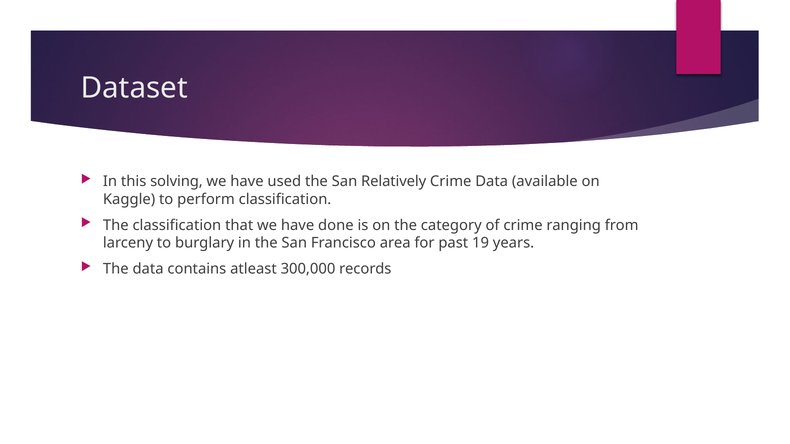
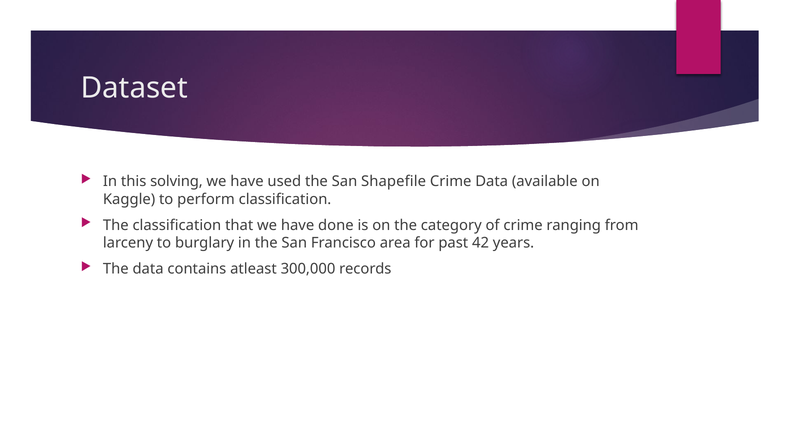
Relatively: Relatively -> Shapefile
19: 19 -> 42
